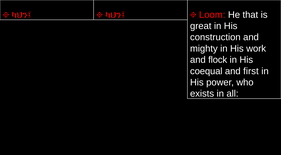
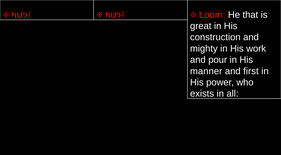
flock: flock -> pour
coequal: coequal -> manner
